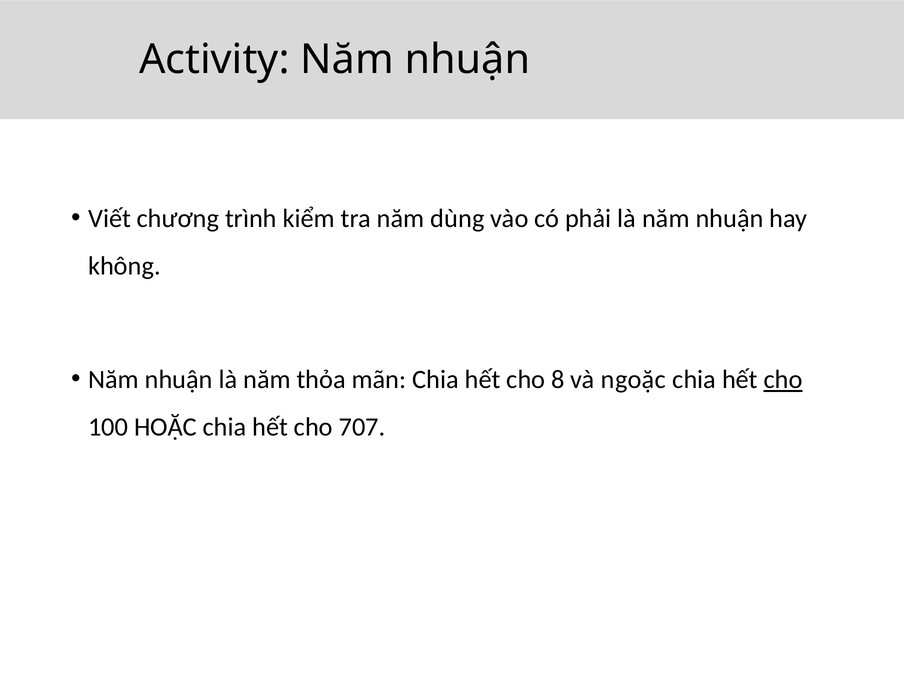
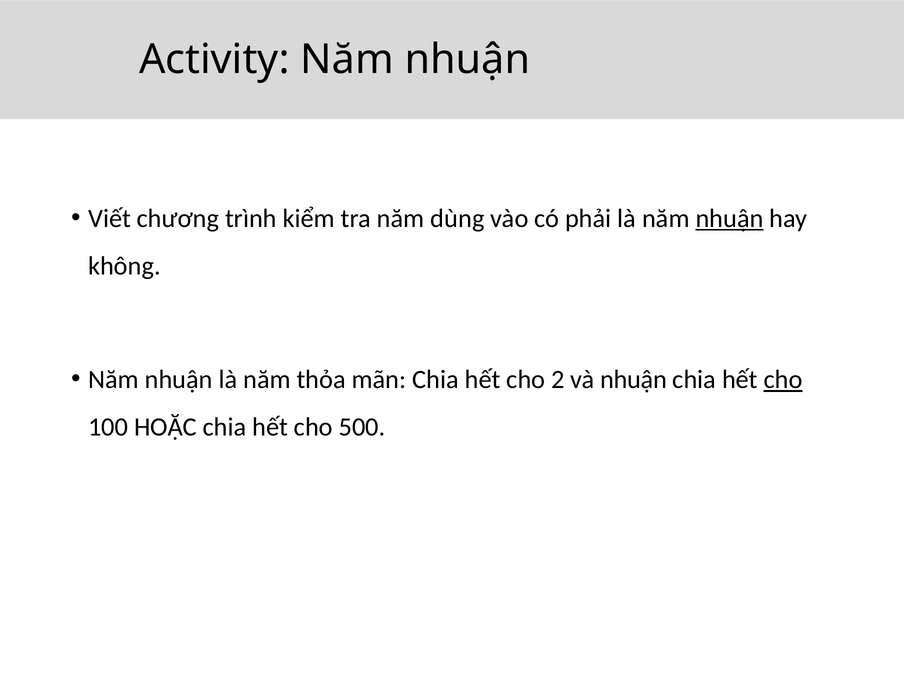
nhuận at (730, 218) underline: none -> present
8: 8 -> 2
và ngoặc: ngoặc -> nhuận
707: 707 -> 500
